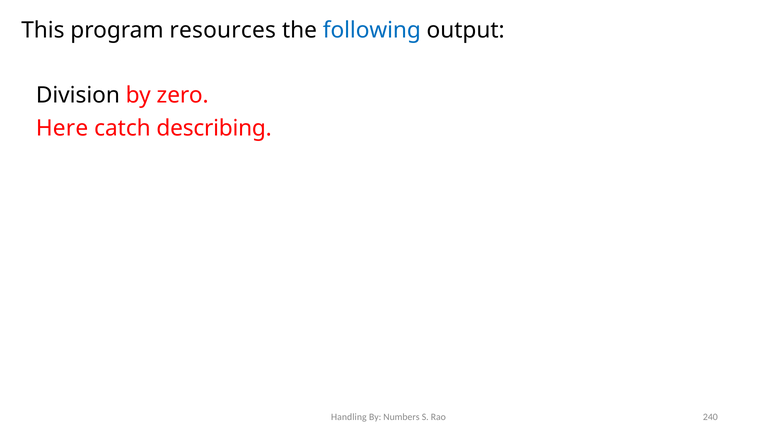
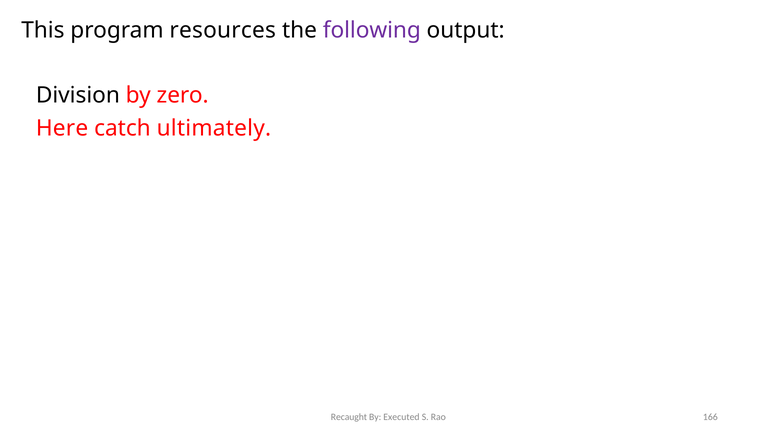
following colour: blue -> purple
describing: describing -> ultimately
Handling: Handling -> Recaught
Numbers: Numbers -> Executed
240: 240 -> 166
